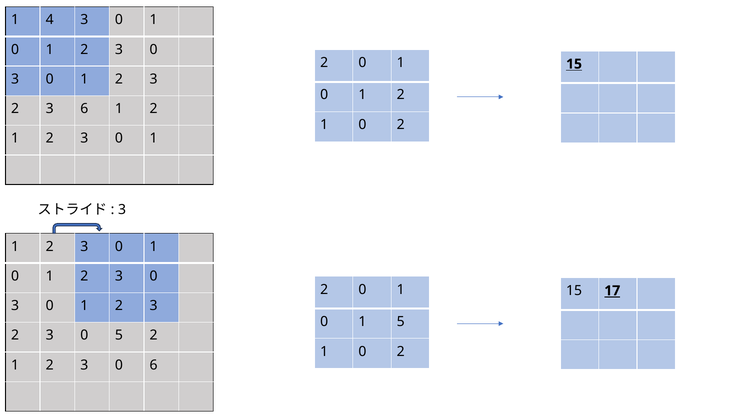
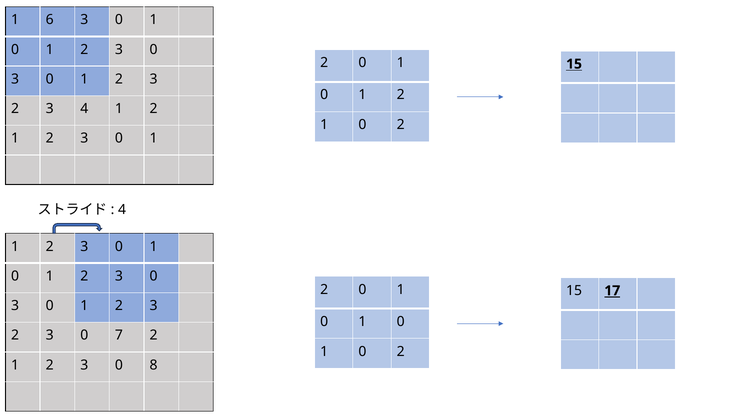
4: 4 -> 6
3 6: 6 -> 4
3 at (122, 210): 3 -> 4
5 at (401, 322): 5 -> 0
0 5: 5 -> 7
0 6: 6 -> 8
